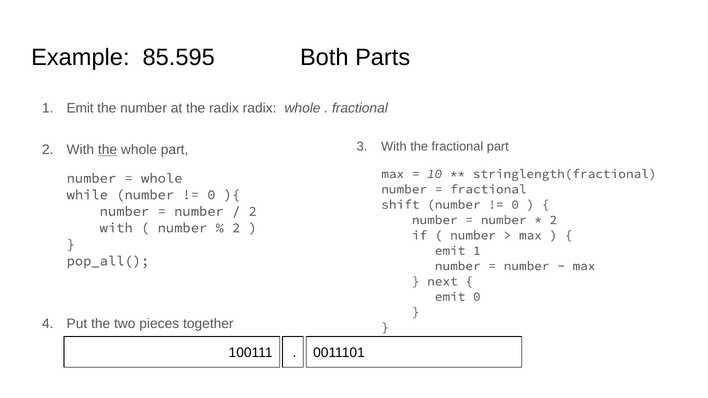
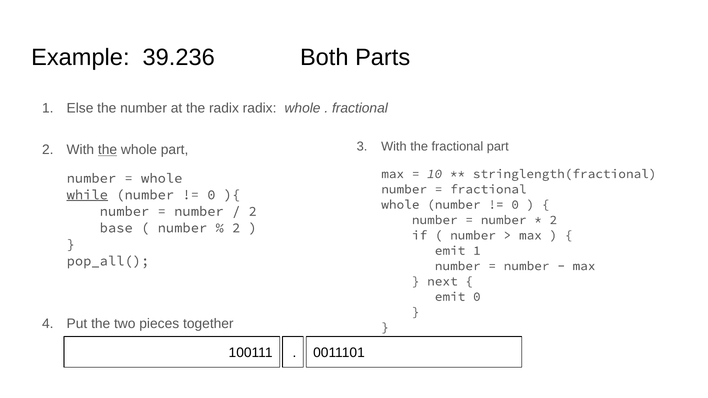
85.595: 85.595 -> 39.236
1 Emit: Emit -> Else
while underline: none -> present
shift at (400, 205): shift -> whole
with at (116, 228): with -> base
